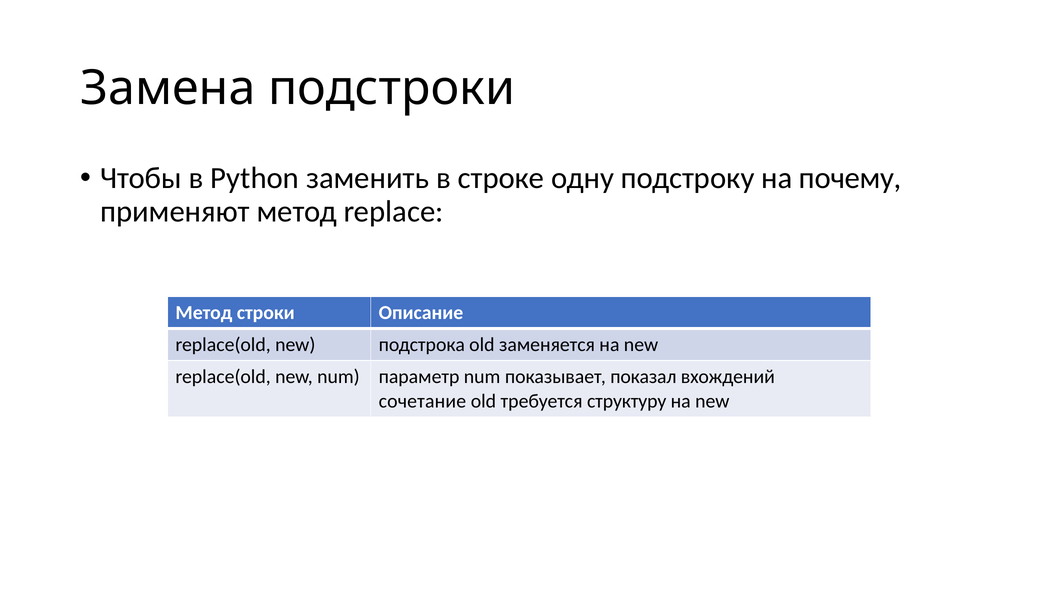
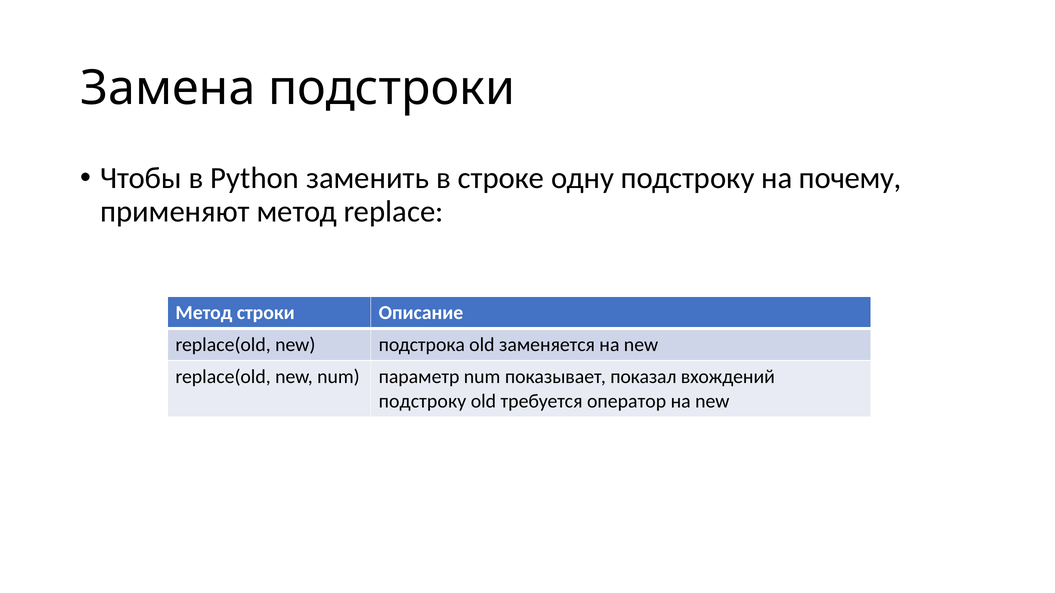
сочетание at (422, 401): сочетание -> подстроку
структуру: структуру -> оператор
